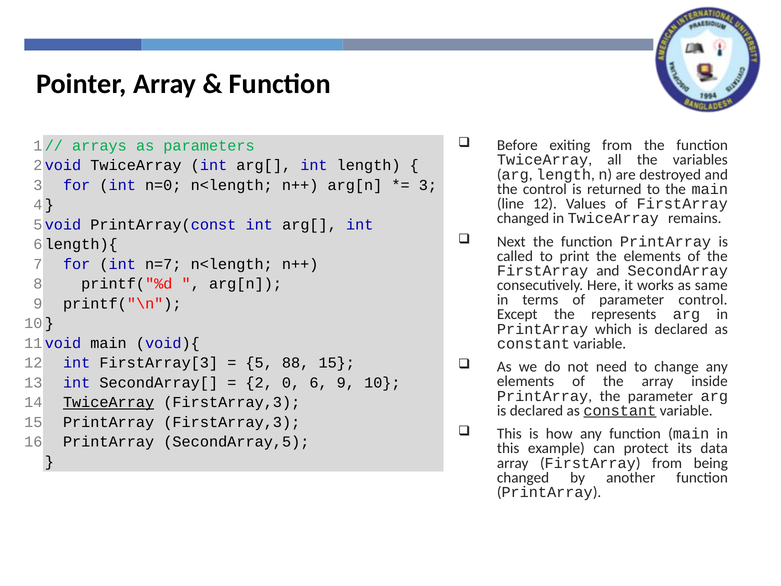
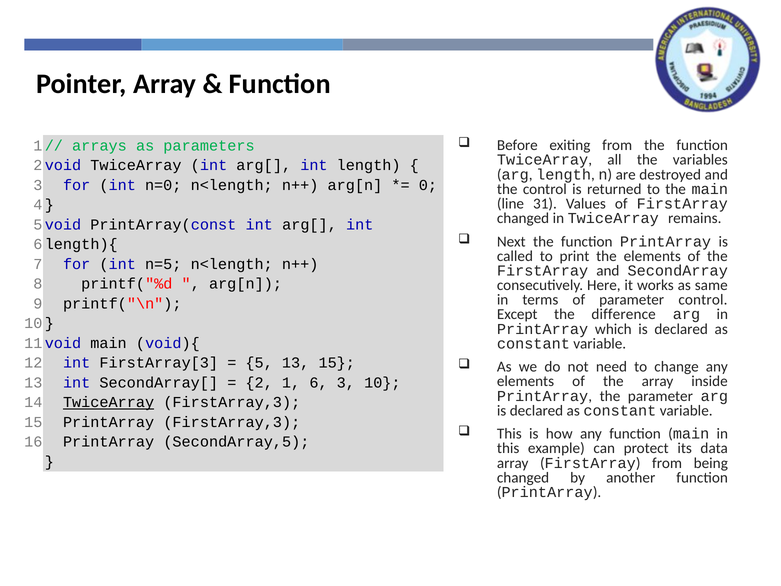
3 at (428, 185): 3 -> 0
line 12: 12 -> 31
n=7: n=7 -> n=5
represents: represents -> difference
5 88: 88 -> 13
2 0: 0 -> 1
6 9: 9 -> 3
constant at (620, 410) underline: present -> none
